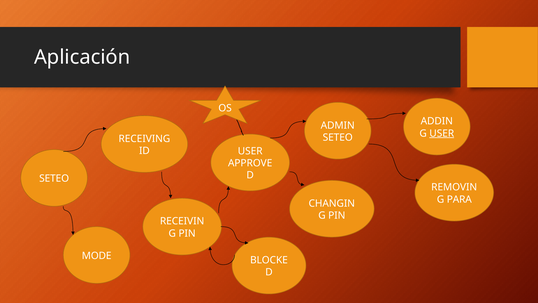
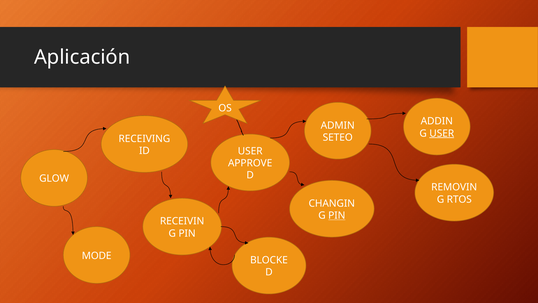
SETEO at (54, 178): SETEO -> GLOW
PARA: PARA -> RTOS
PIN at (337, 215) underline: none -> present
